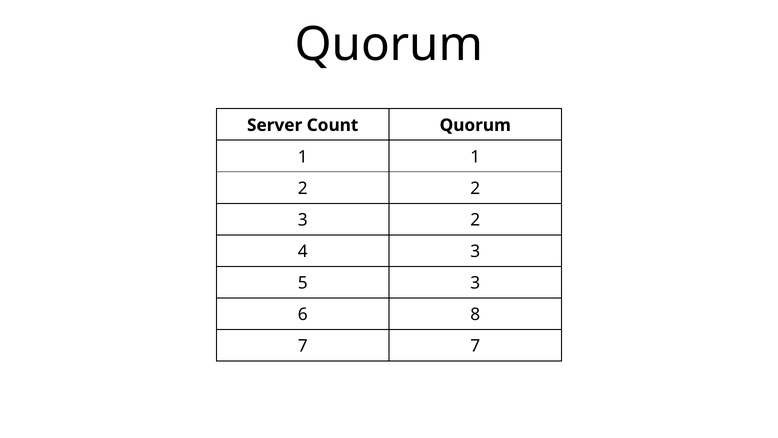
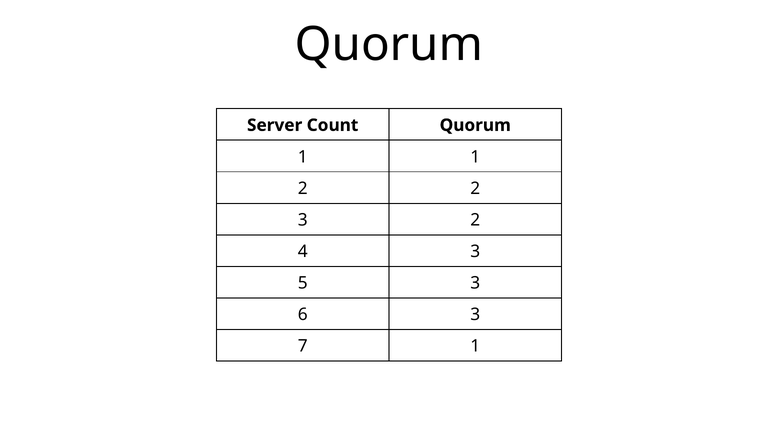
6 8: 8 -> 3
7 7: 7 -> 1
